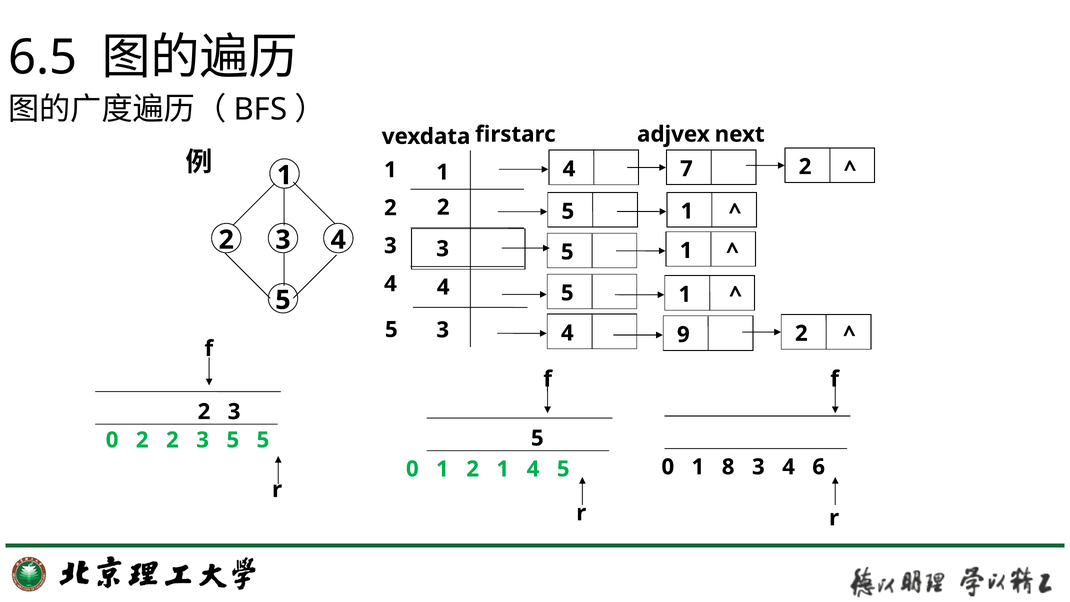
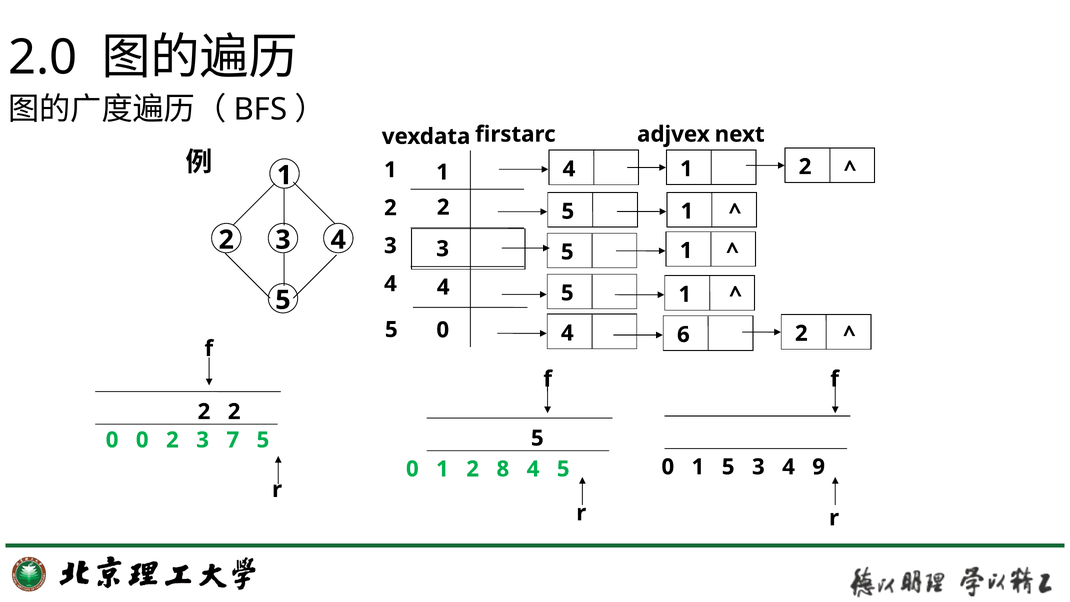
6.5: 6.5 -> 2.0
7 at (686, 169): 7 -> 1
3 at (443, 330): 3 -> 0
9: 9 -> 6
3 at (234, 412): 3 -> 2
0 2: 2 -> 0
5 at (233, 440): 5 -> 7
1 8: 8 -> 5
6: 6 -> 9
2 1: 1 -> 8
